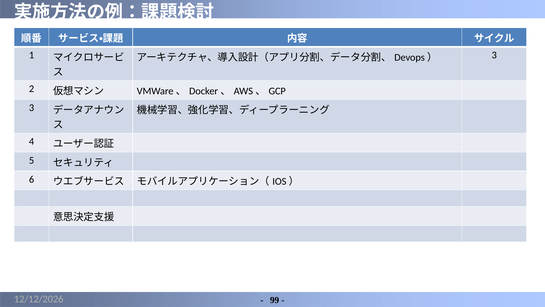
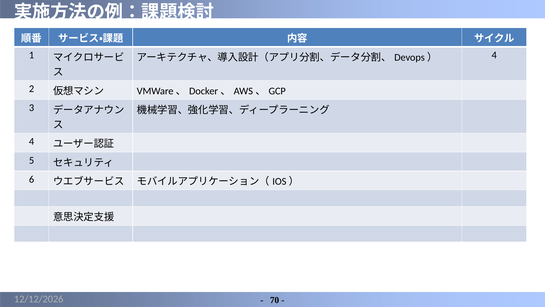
3 at (494, 55): 3 -> 4
99: 99 -> 70
